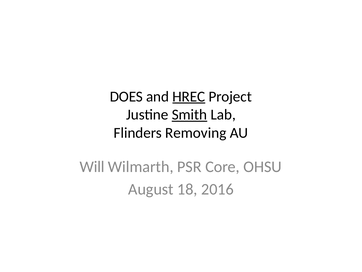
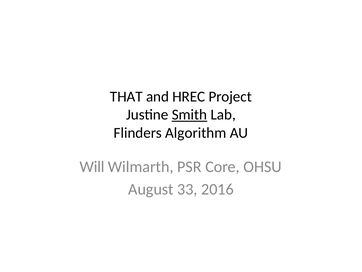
DOES: DOES -> THAT
HREC underline: present -> none
Removing: Removing -> Algorithm
18: 18 -> 33
